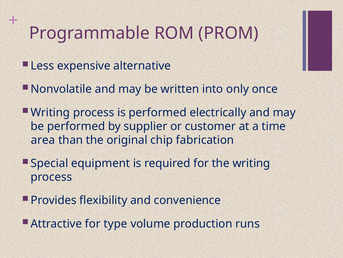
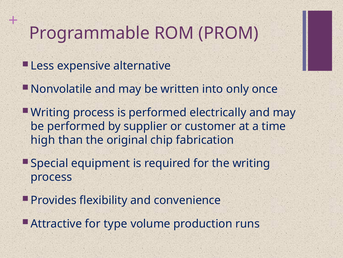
area: area -> high
